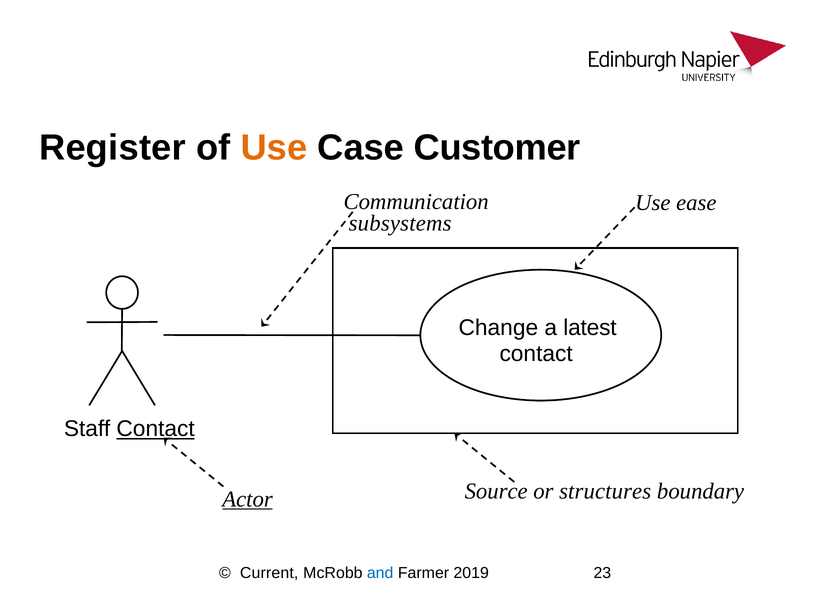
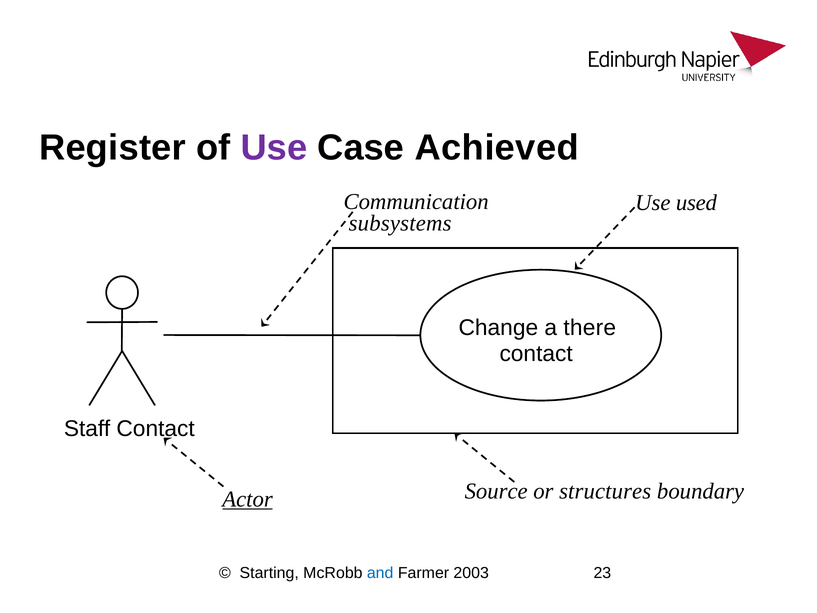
Use at (274, 148) colour: orange -> purple
Customer: Customer -> Achieved
ease: ease -> used
latest: latest -> there
Contact at (156, 429) underline: present -> none
Current: Current -> Starting
2019: 2019 -> 2003
